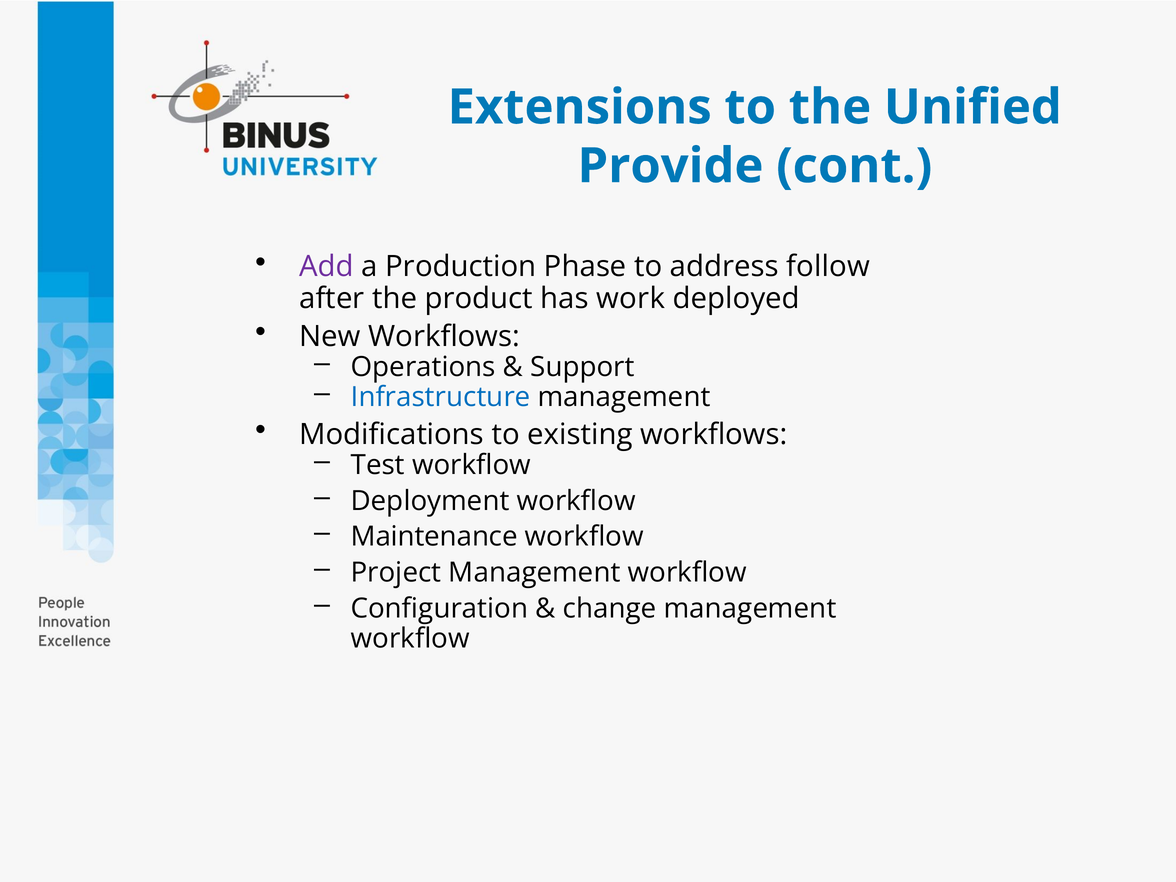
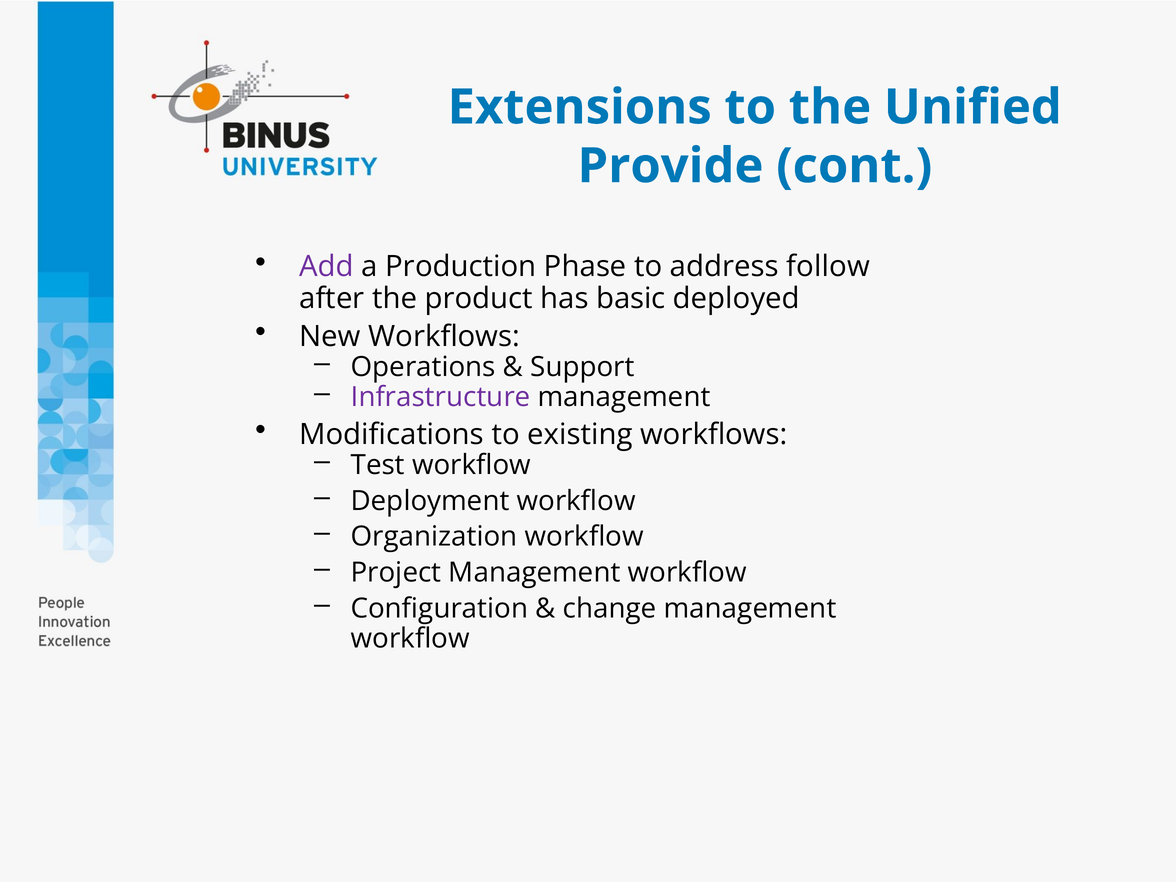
work: work -> basic
Infrastructure colour: blue -> purple
Maintenance: Maintenance -> Organization
